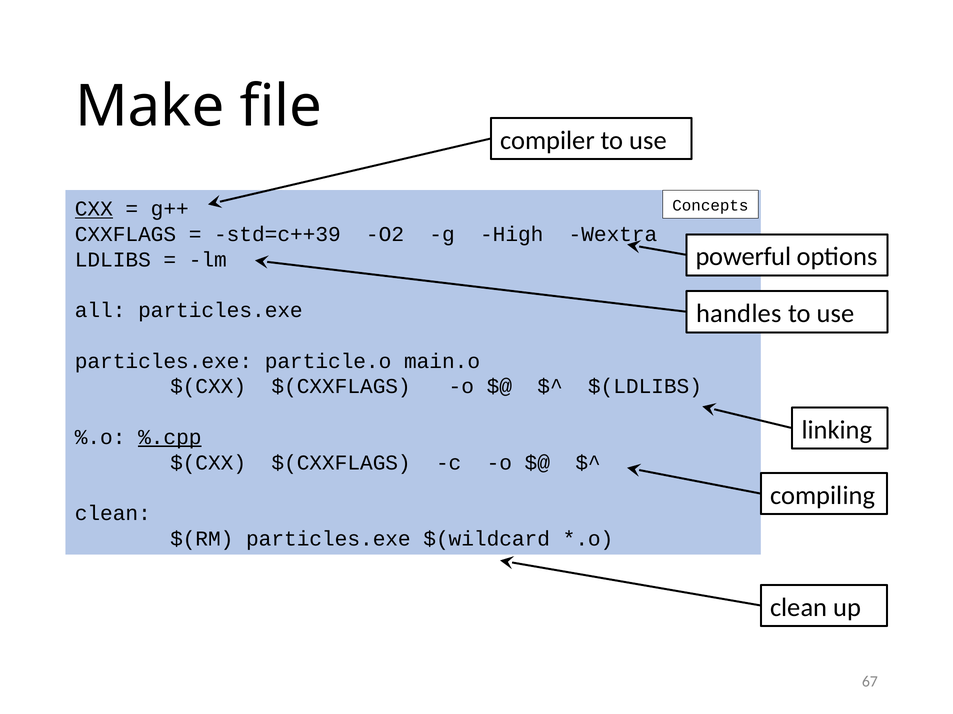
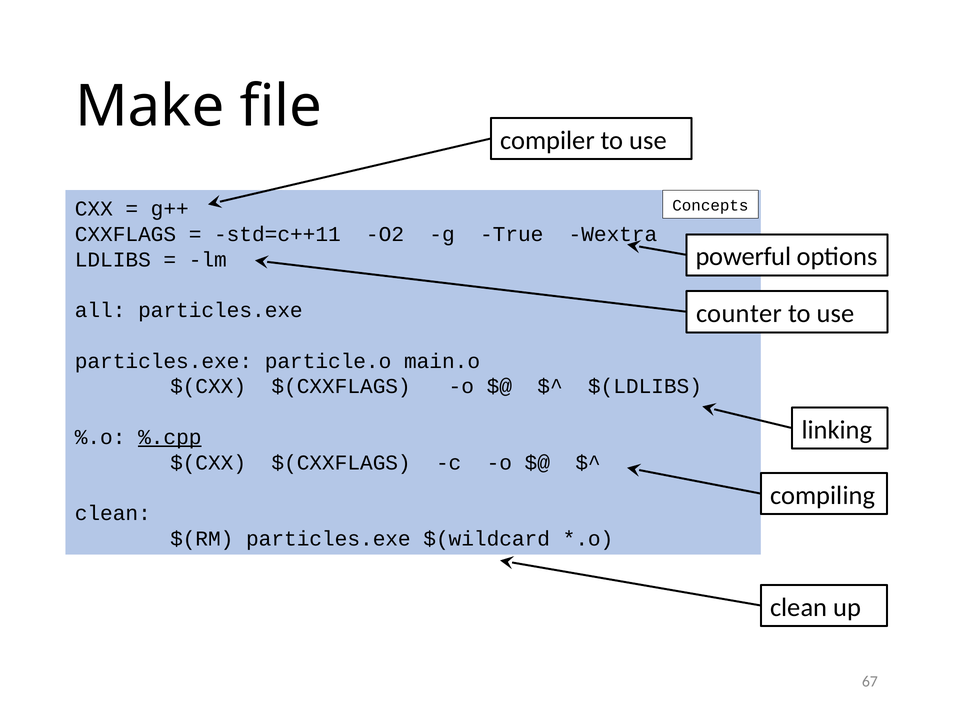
CXX underline: present -> none
std=c++39: std=c++39 -> std=c++11
High: High -> True
handles: handles -> counter
